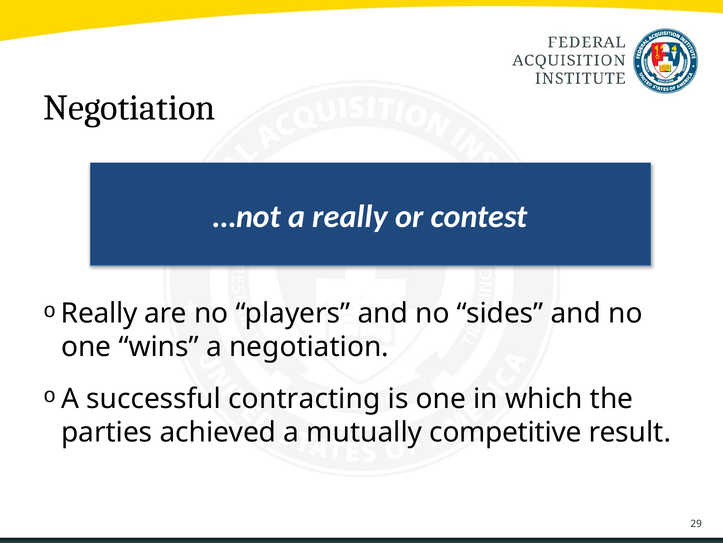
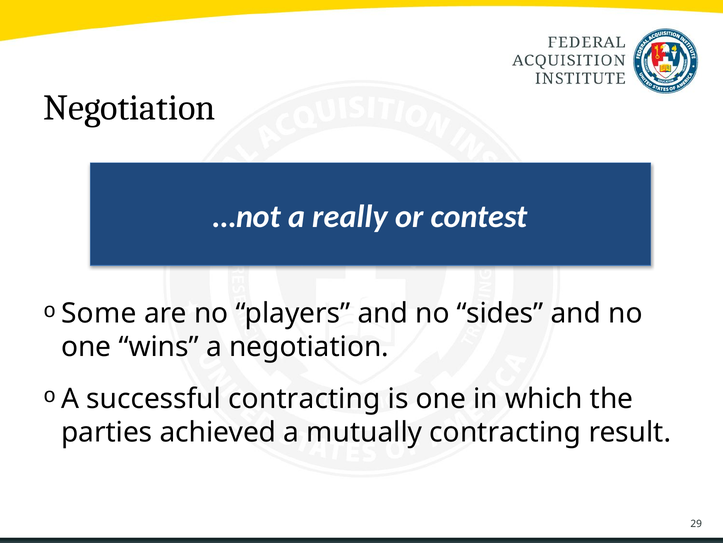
Really at (99, 313): Really -> Some
mutually competitive: competitive -> contracting
